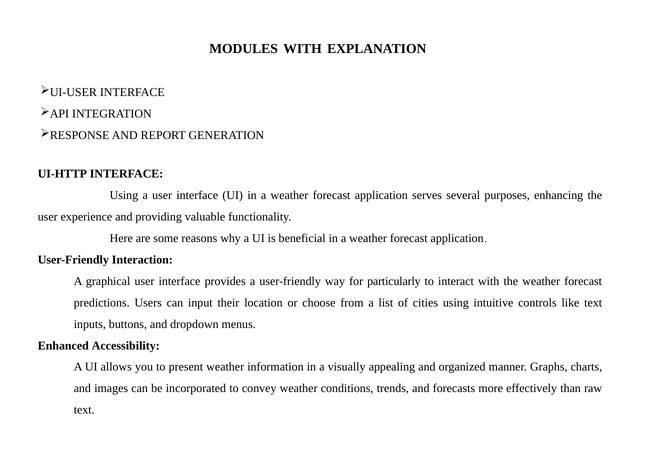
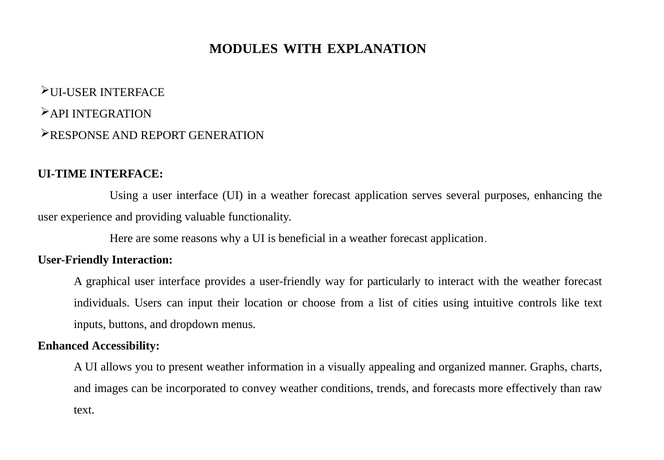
UI-HTTP: UI-HTTP -> UI-TIME
predictions: predictions -> individuals
